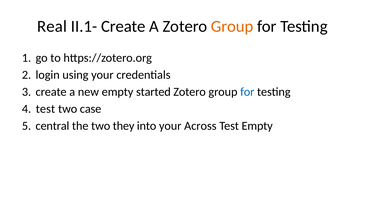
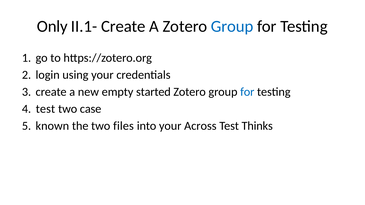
Real: Real -> Only
Group at (232, 26) colour: orange -> blue
central: central -> known
they: they -> files
Test Empty: Empty -> Thinks
